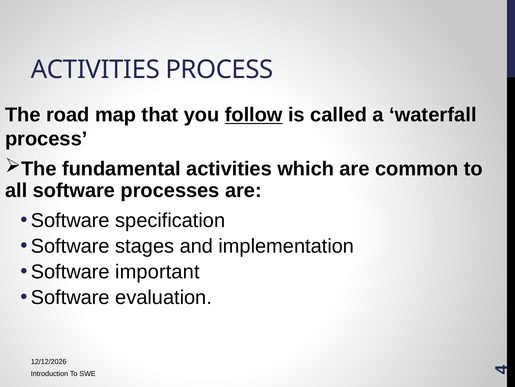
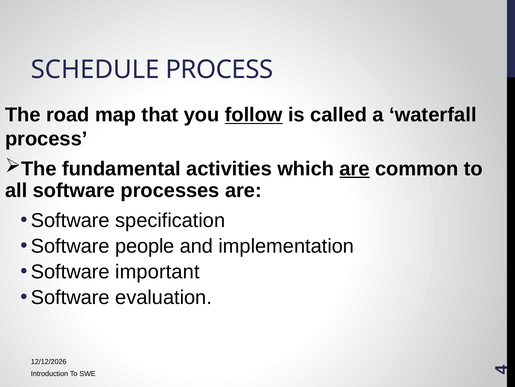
ACTIVITIES at (95, 70): ACTIVITIES -> SCHEDULE
are at (355, 168) underline: none -> present
stages: stages -> people
